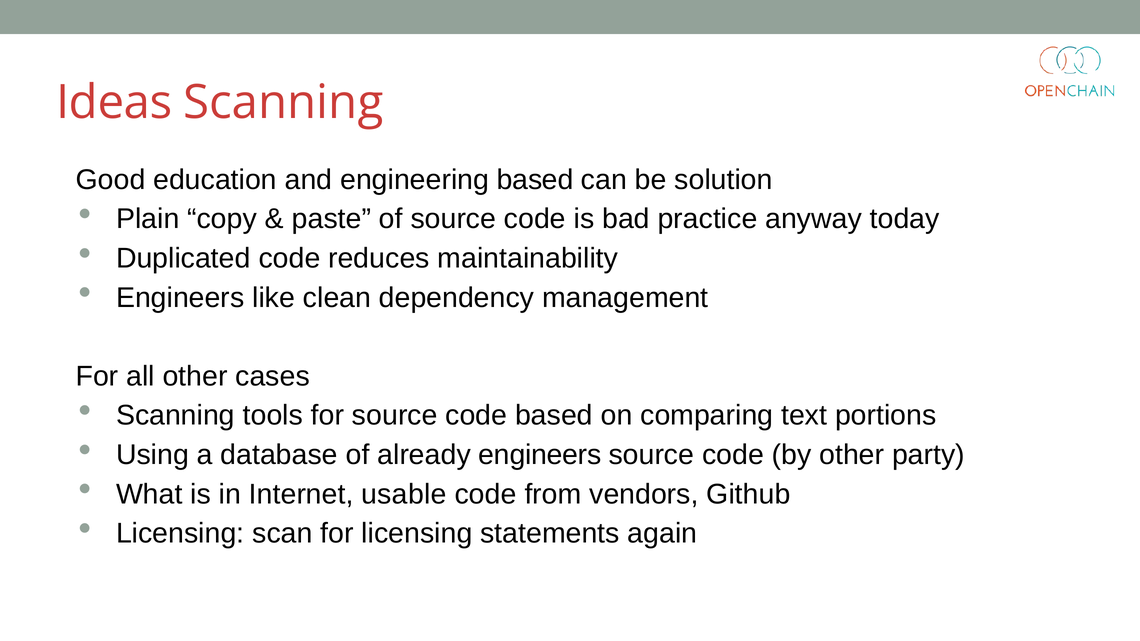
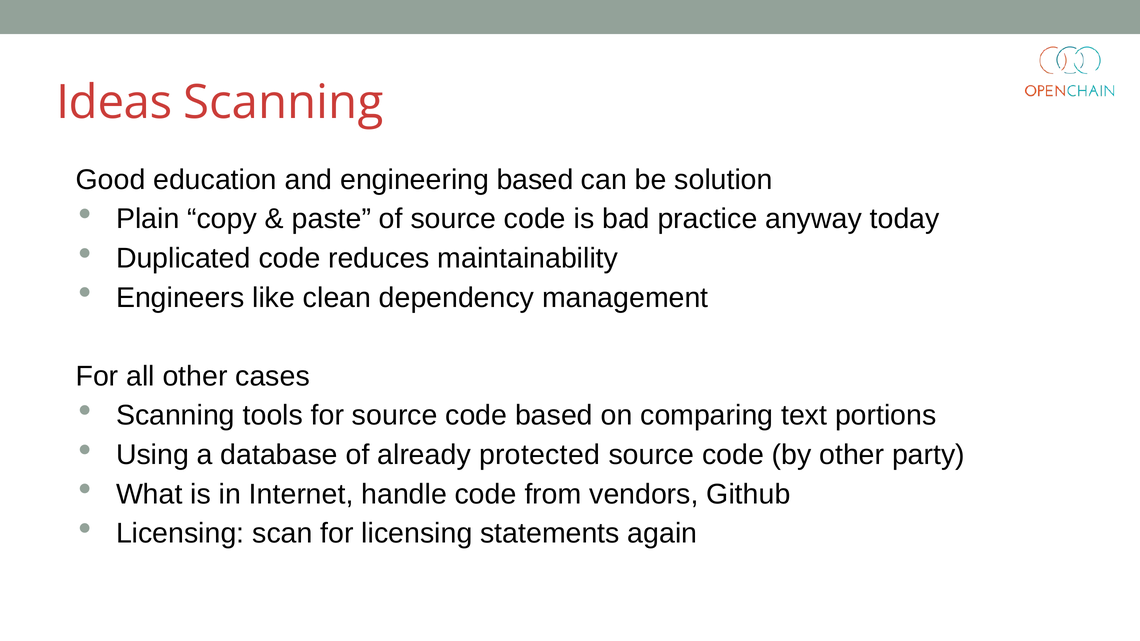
already engineers: engineers -> protected
usable: usable -> handle
